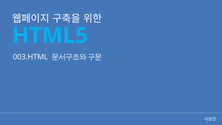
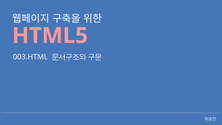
HTML5 colour: light blue -> pink
